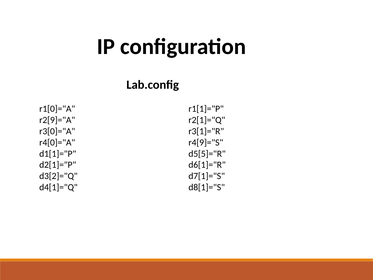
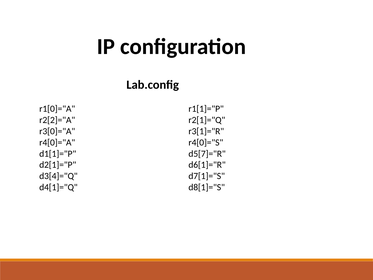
r2[9]="A: r2[9]="A -> r2[2]="A
r4[9]="S: r4[9]="S -> r4[0]="S
d5[5]="R: d5[5]="R -> d5[7]="R
d3[2]="Q: d3[2]="Q -> d3[4]="Q
